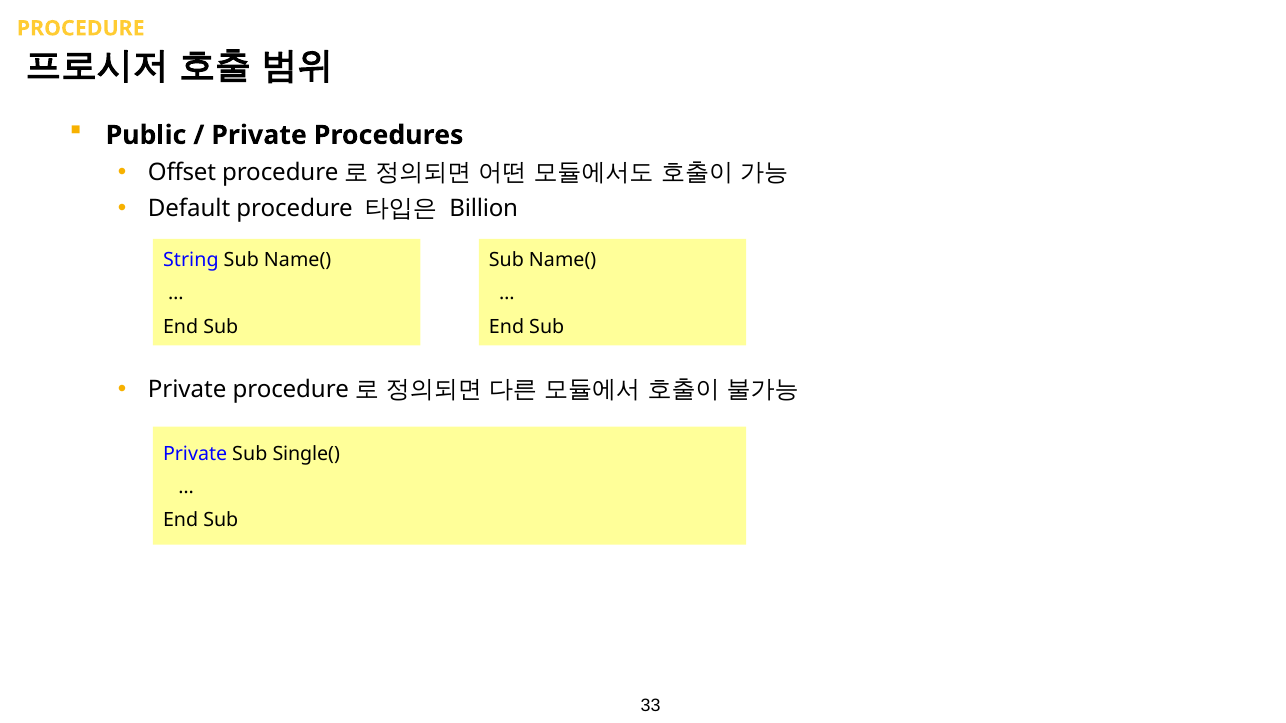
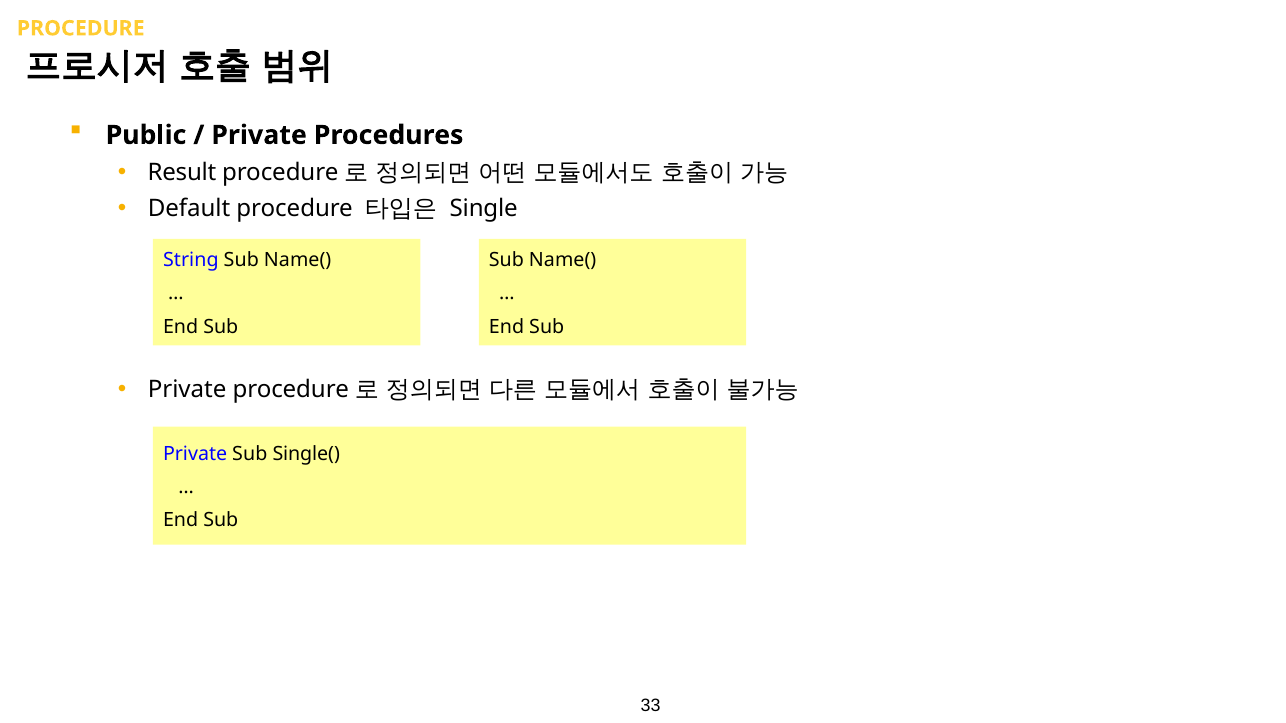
Offset: Offset -> Result
Billion: Billion -> Single
